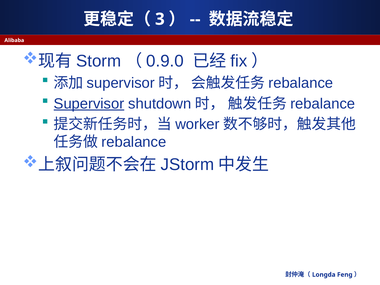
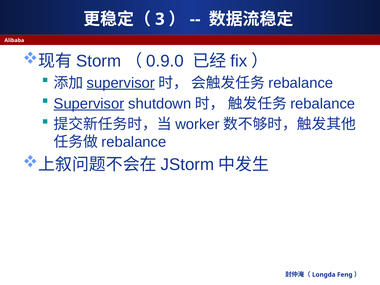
supervisor at (121, 83) underline: none -> present
